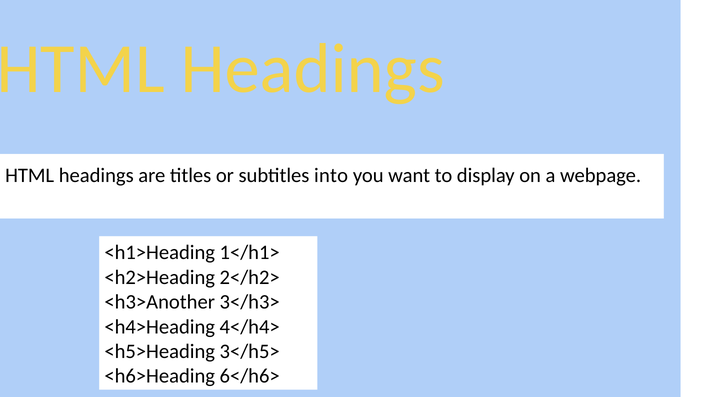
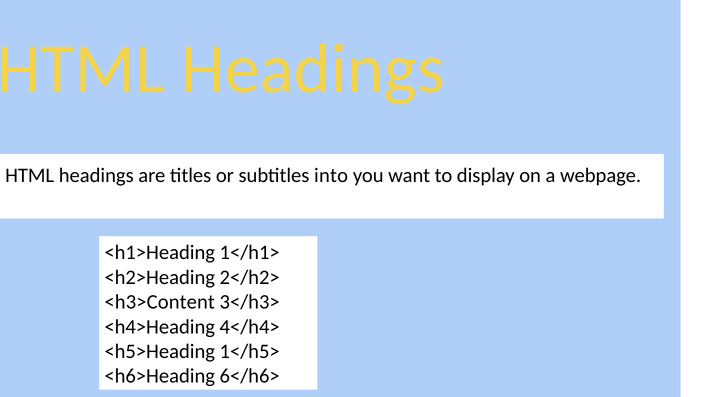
<h3>Another: <h3>Another -> <h3>Content
3</h5>: 3</h5> -> 1</h5>
